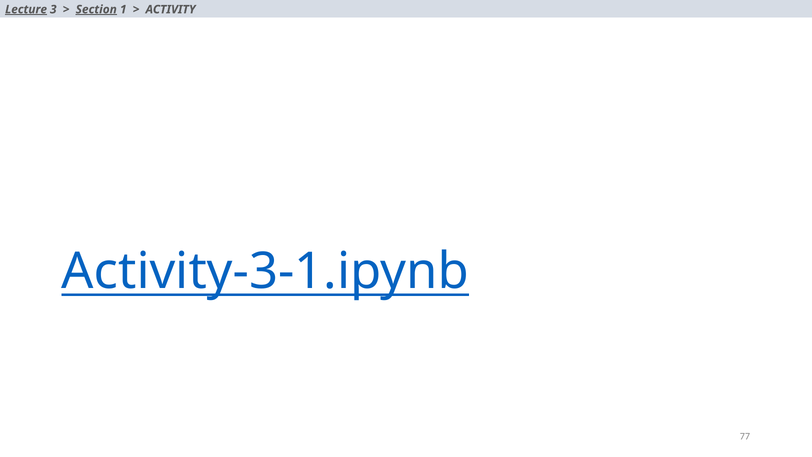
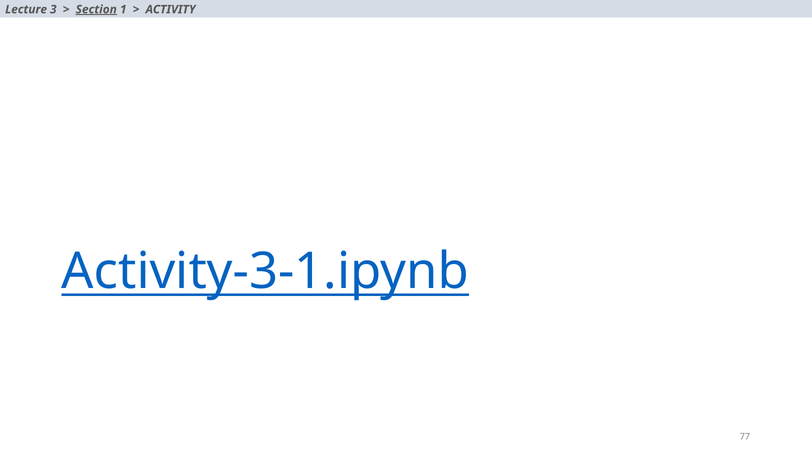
Lecture underline: present -> none
